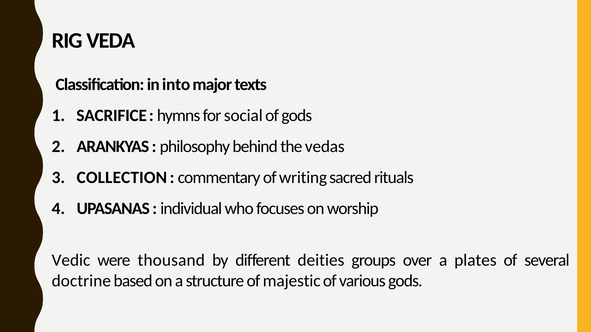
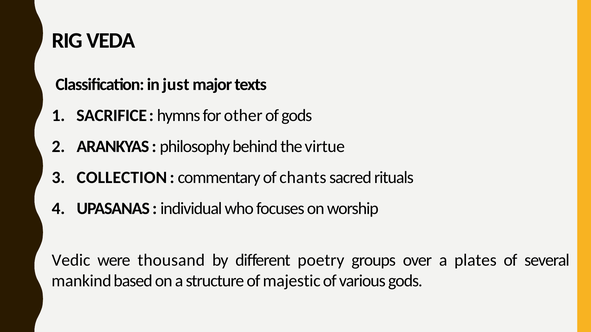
into: into -> just
social: social -> other
vedas: vedas -> virtue
writing: writing -> chants
deities: deities -> poetry
doctrine: doctrine -> mankind
